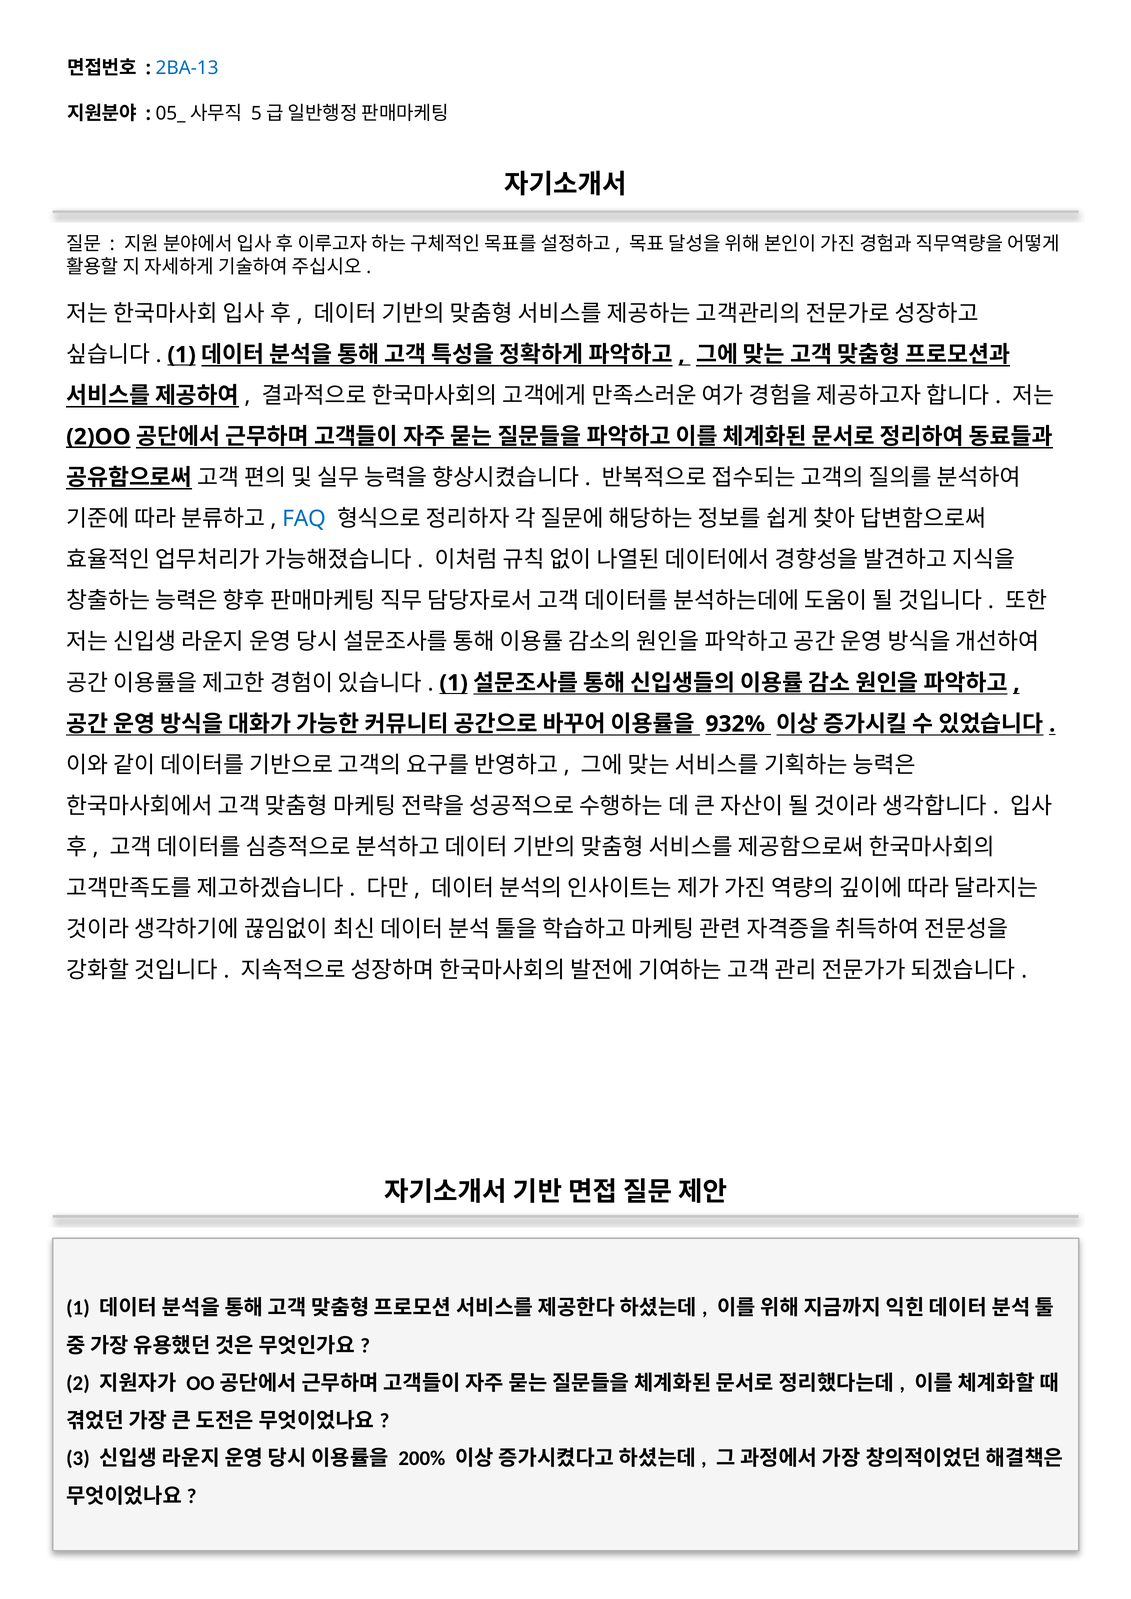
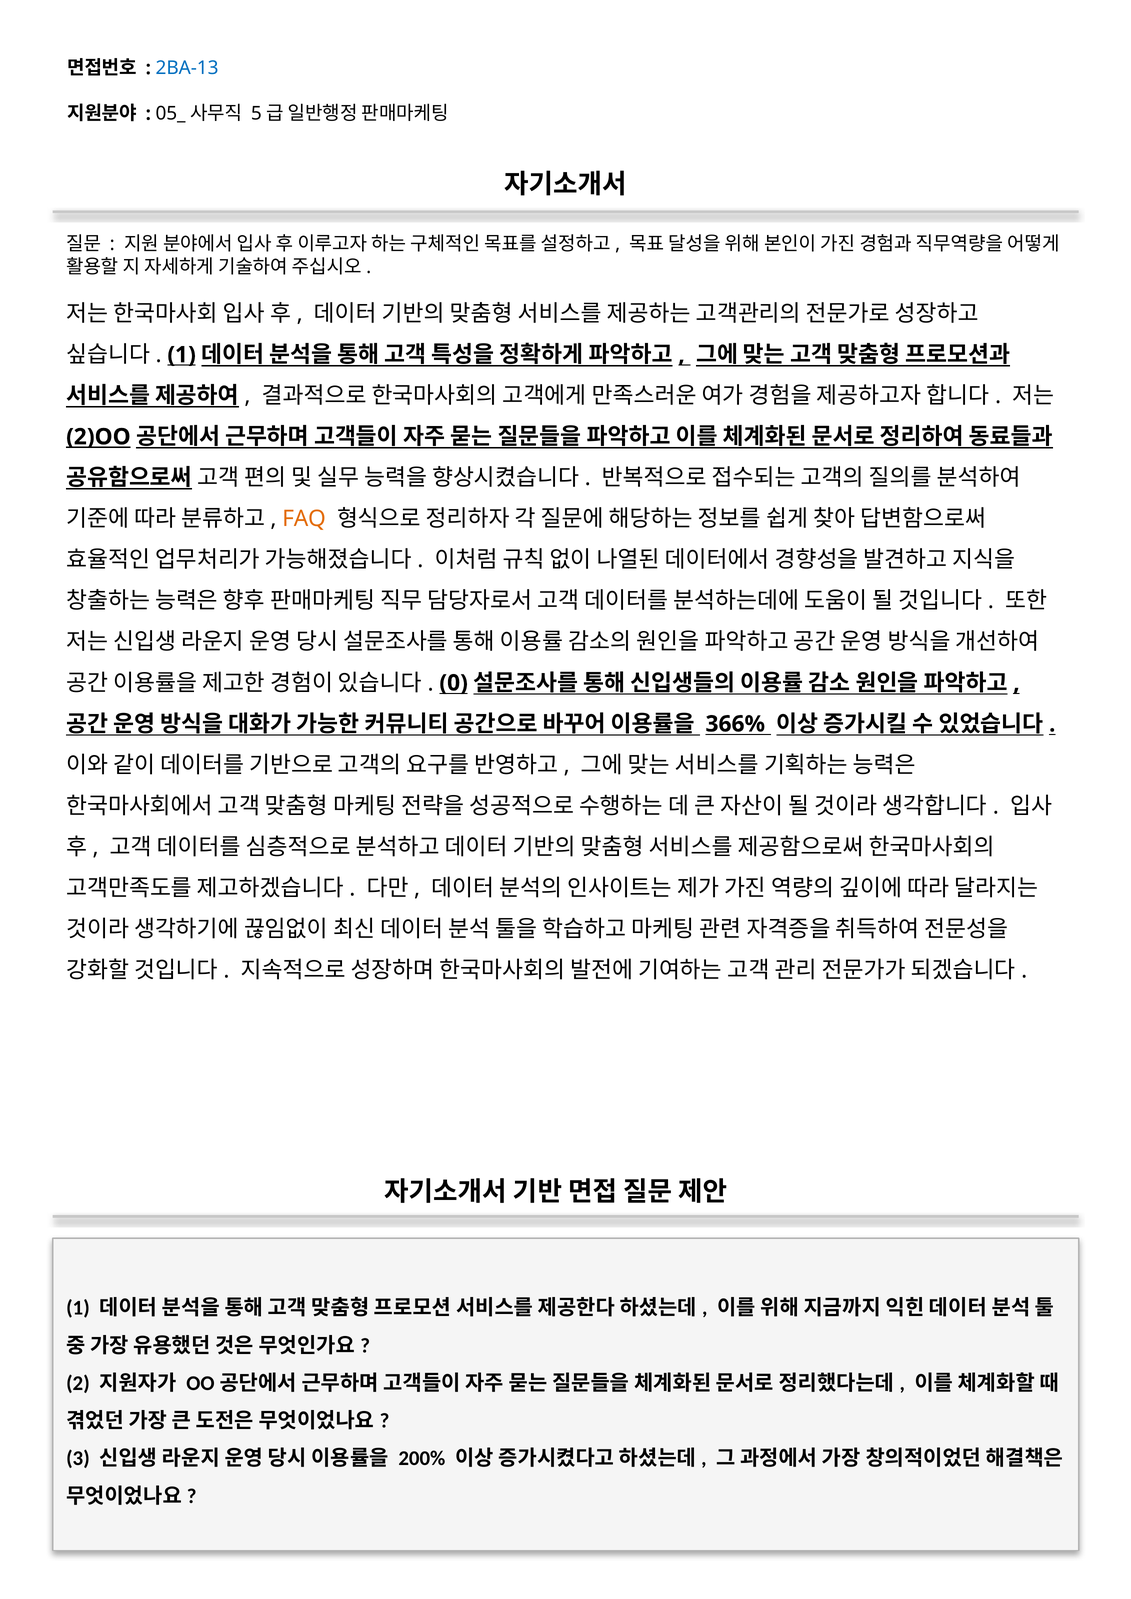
FAQ colour: blue -> orange
1 at (454, 683): 1 -> 0
932%: 932% -> 366%
